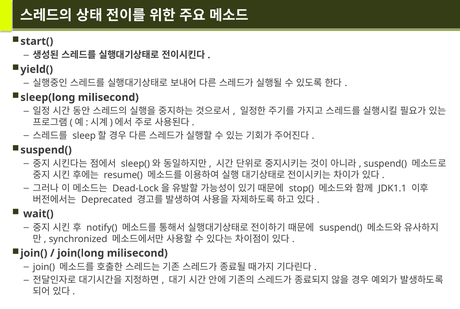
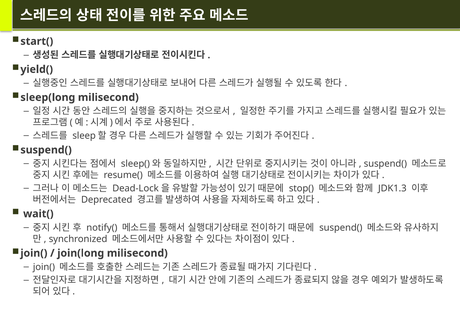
JDK1.1: JDK1.1 -> JDK1.3
